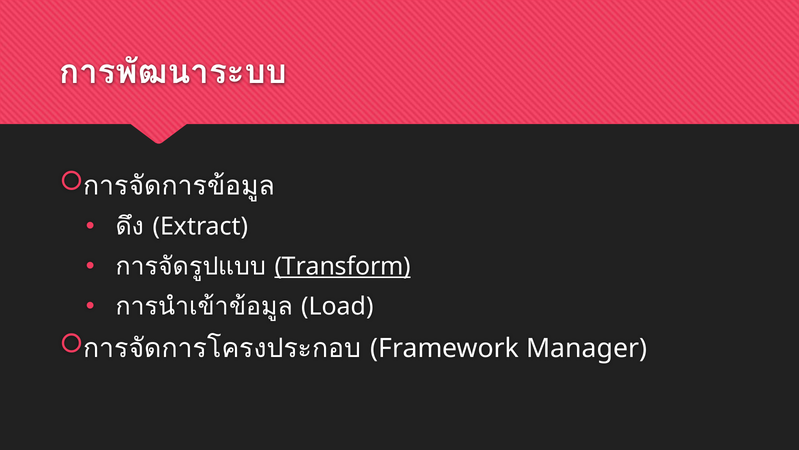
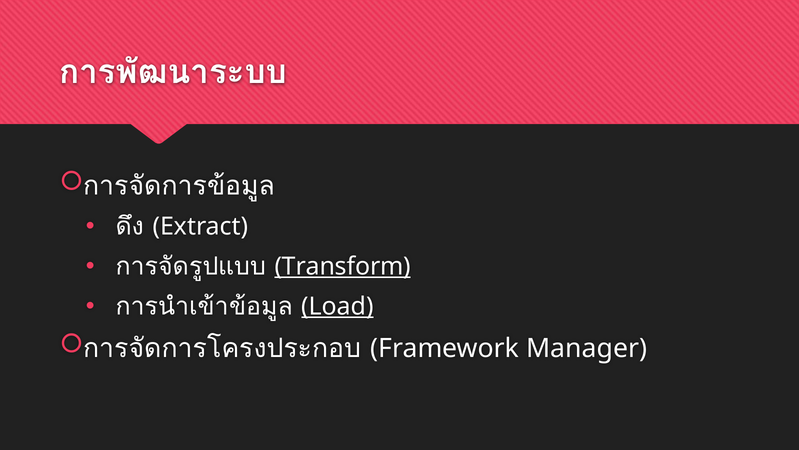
Load underline: none -> present
